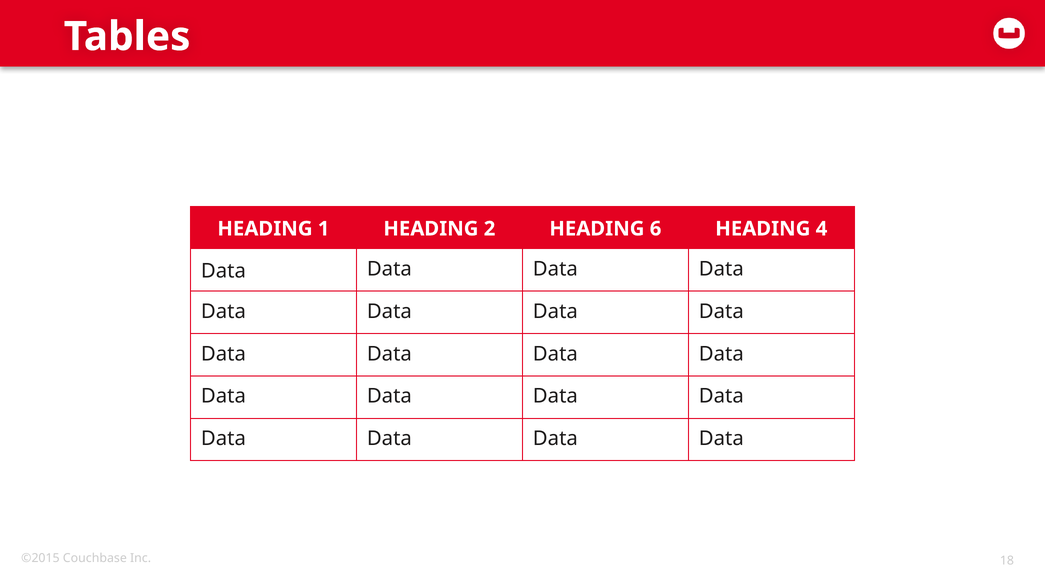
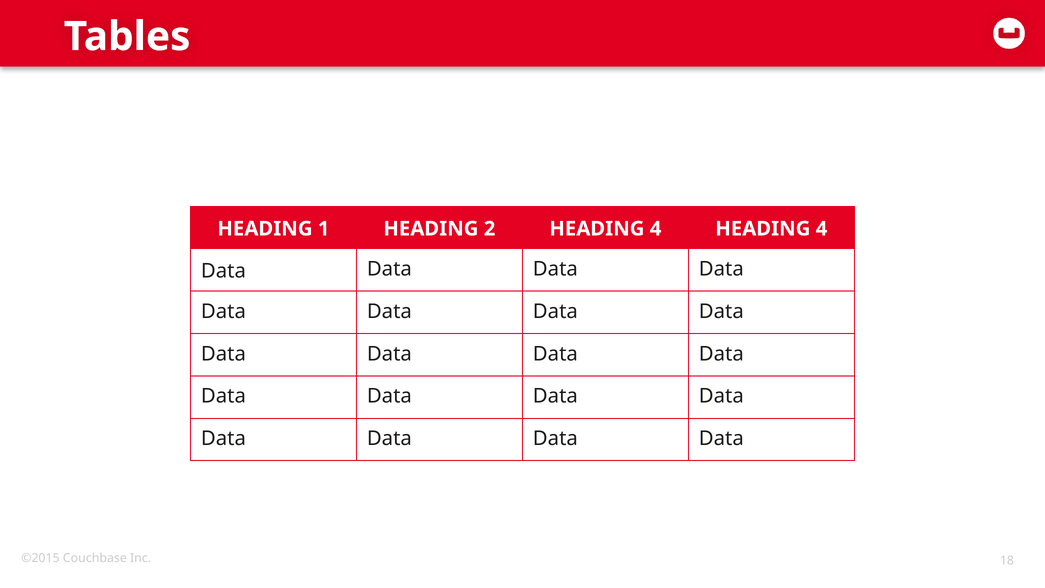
2 HEADING 6: 6 -> 4
